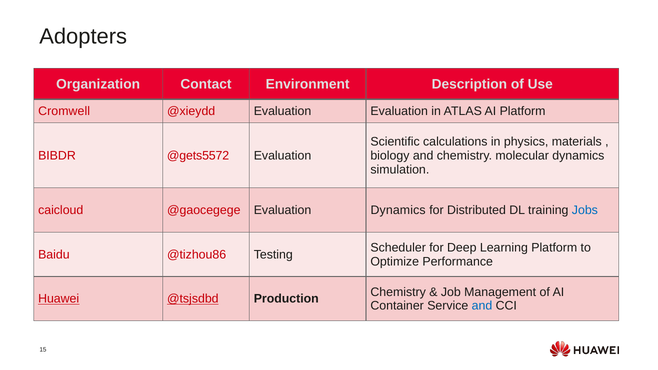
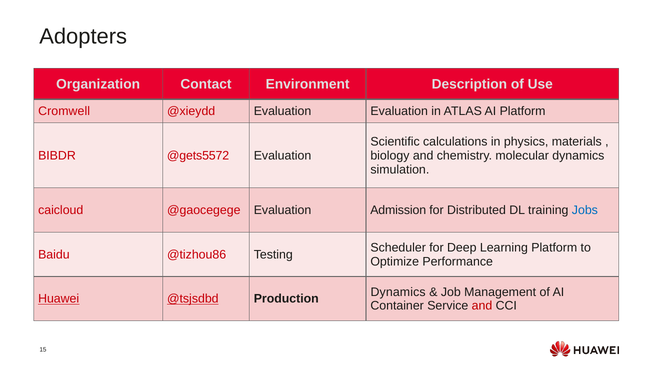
Evaluation Dynamics: Dynamics -> Admission
Chemistry at (398, 292): Chemistry -> Dynamics
and at (482, 306) colour: blue -> red
